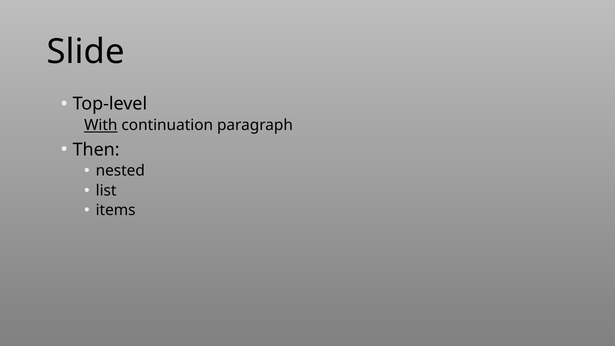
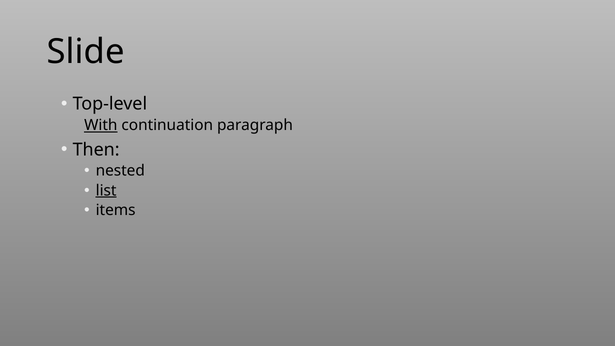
list underline: none -> present
